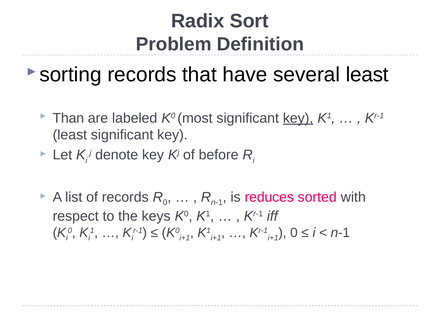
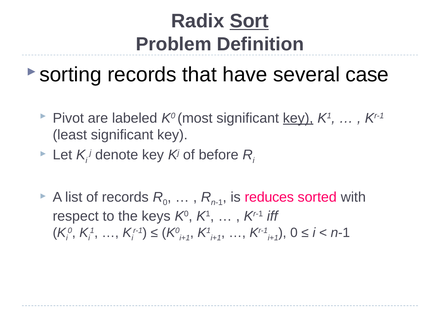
Sort underline: none -> present
several least: least -> case
Than: Than -> Pivot
